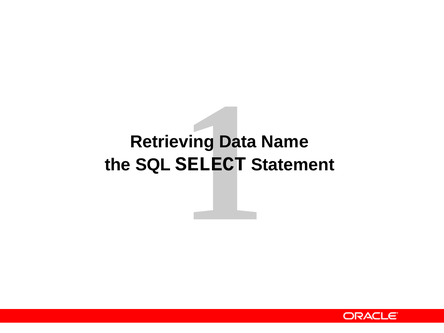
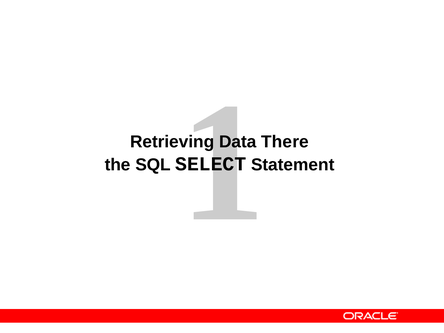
Name: Name -> There
